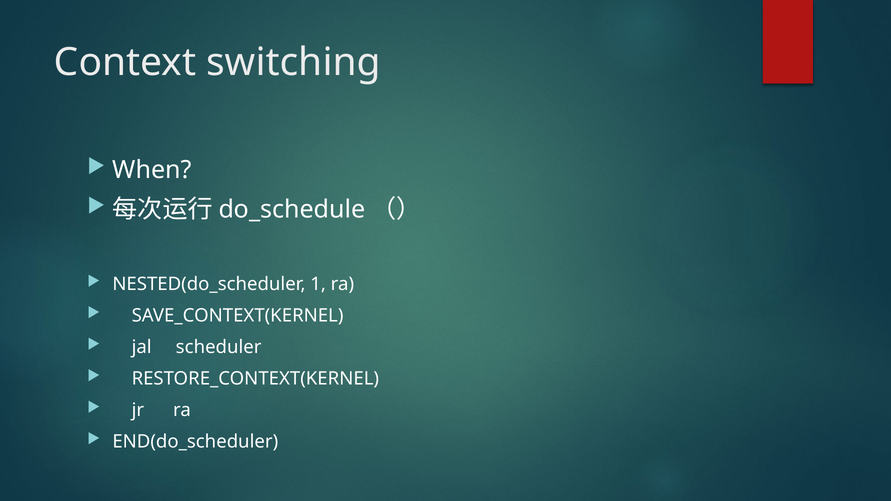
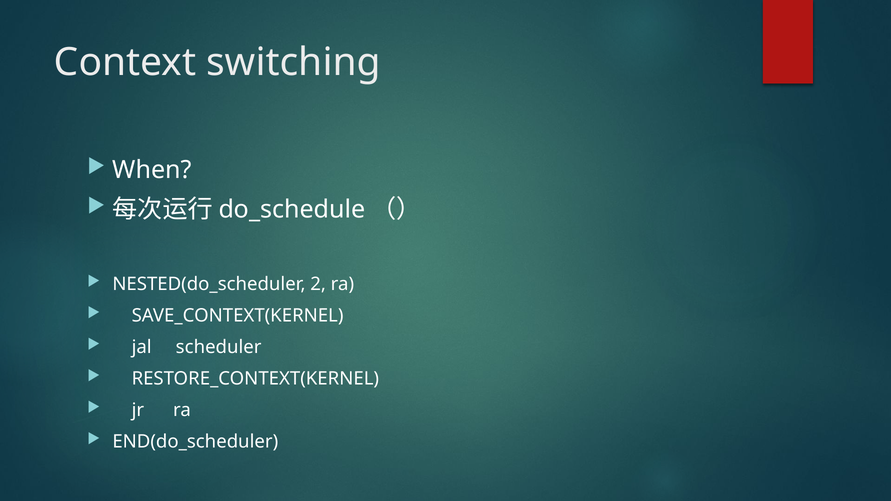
1: 1 -> 2
